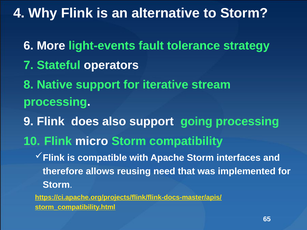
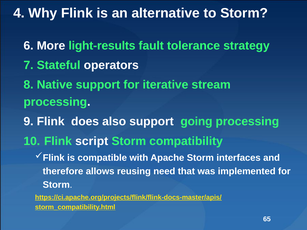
light-events: light-events -> light-results
micro: micro -> script
